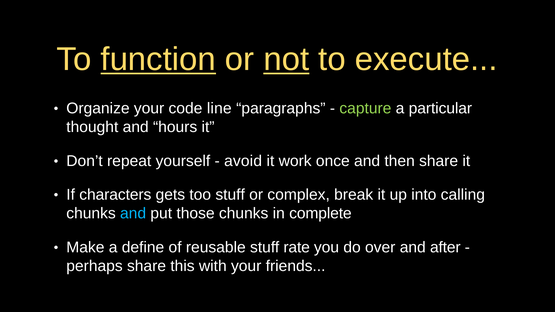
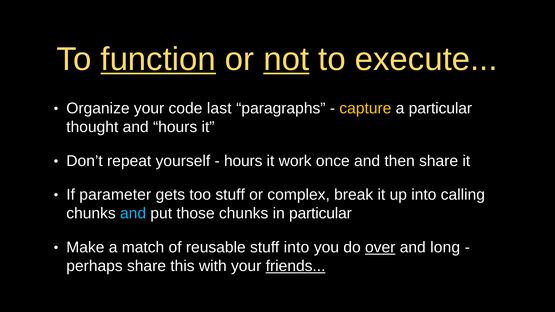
line: line -> last
capture colour: light green -> yellow
avoid at (243, 161): avoid -> hours
characters: characters -> parameter
in complete: complete -> particular
define: define -> match
stuff rate: rate -> into
over underline: none -> present
after: after -> long
friends underline: none -> present
